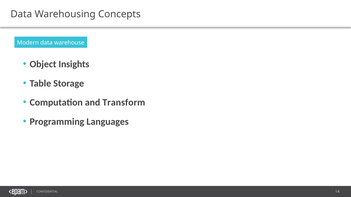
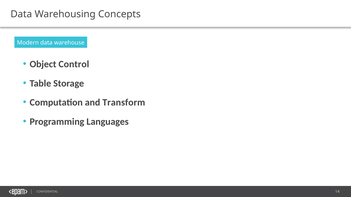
Insights: Insights -> Control
